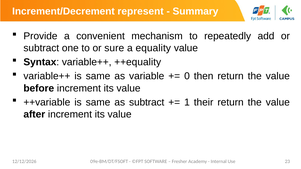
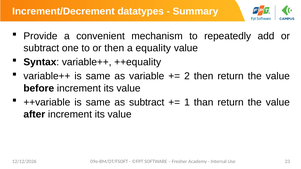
represent: represent -> datatypes
or sure: sure -> then
0: 0 -> 2
their: their -> than
